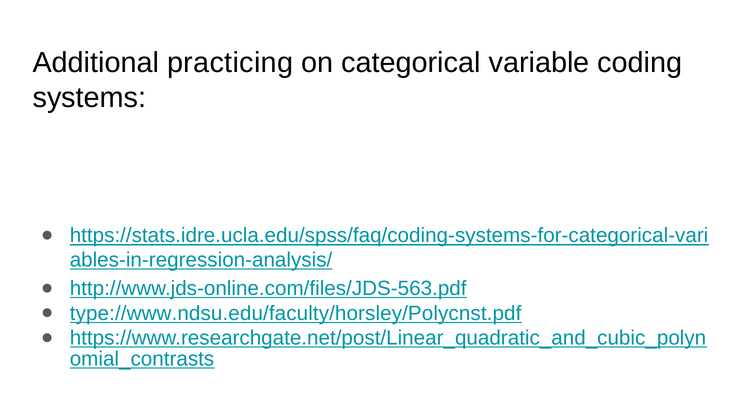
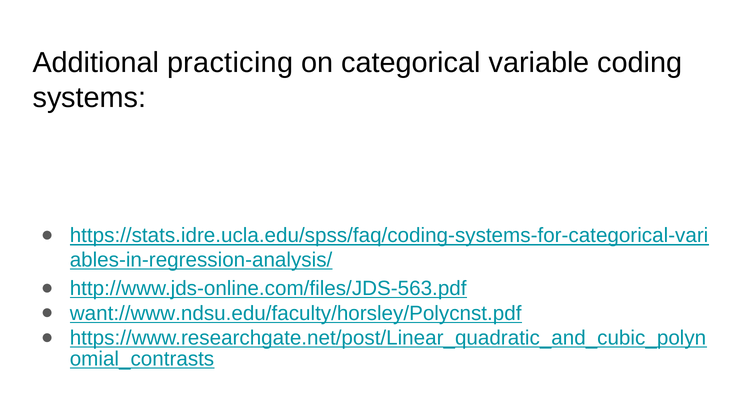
type://www.ndsu.edu/faculty/horsley/Polycnst.pdf: type://www.ndsu.edu/faculty/horsley/Polycnst.pdf -> want://www.ndsu.edu/faculty/horsley/Polycnst.pdf
